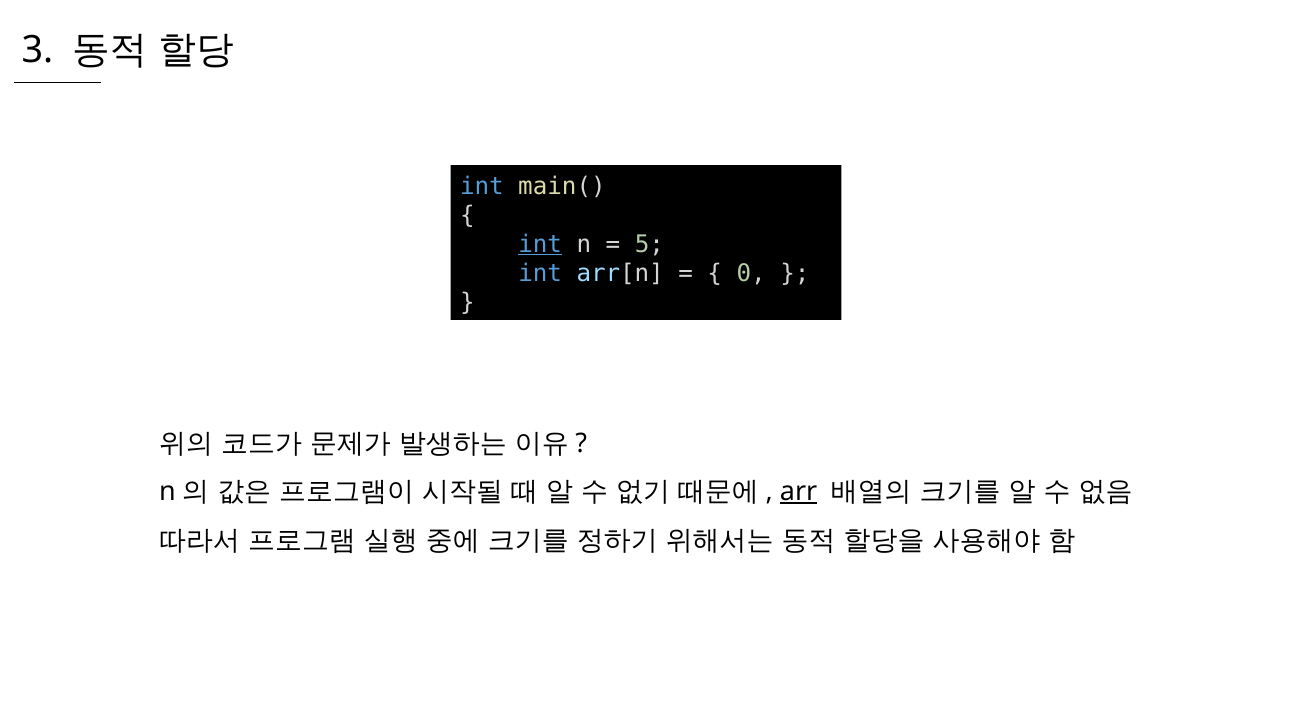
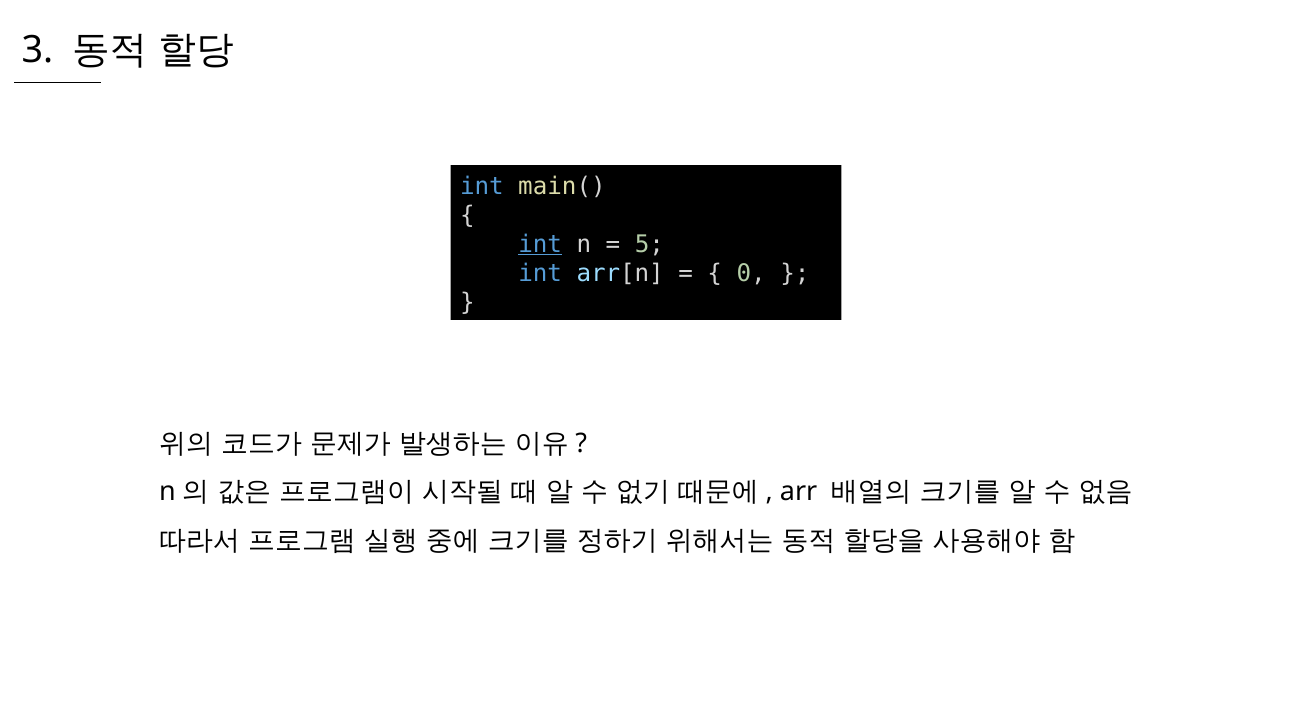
arr underline: present -> none
